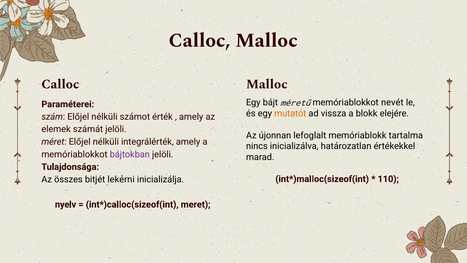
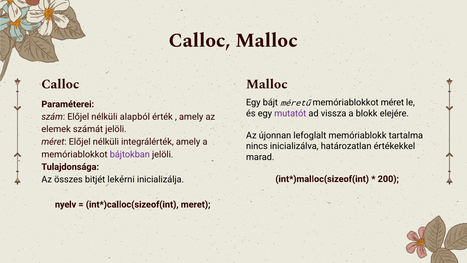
memóriablokkot nevét: nevét -> méret
mutatót colour: orange -> purple
számot: számot -> alapból
110: 110 -> 200
